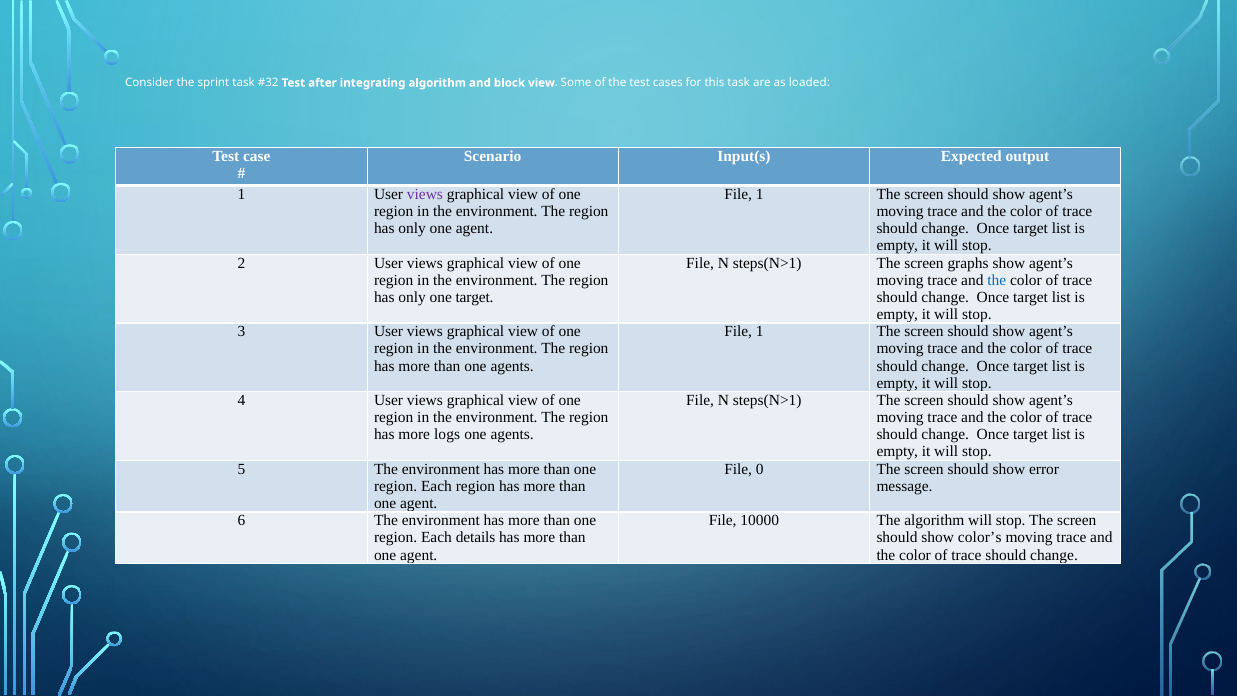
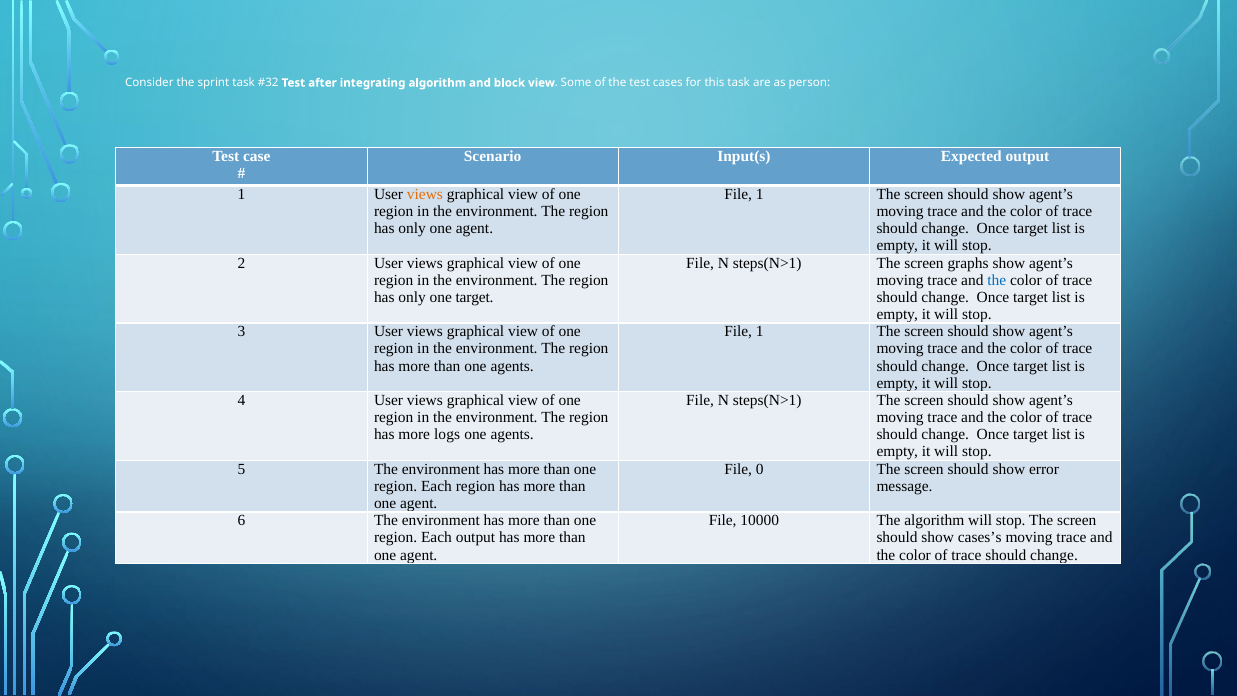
loaded: loaded -> person
views at (425, 194) colour: purple -> orange
Each details: details -> output
color’s: color’s -> cases’s
